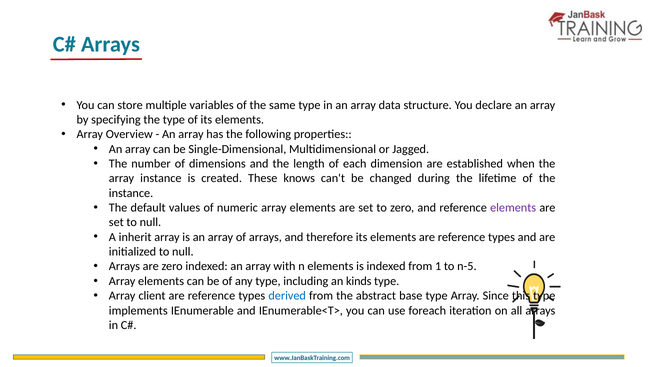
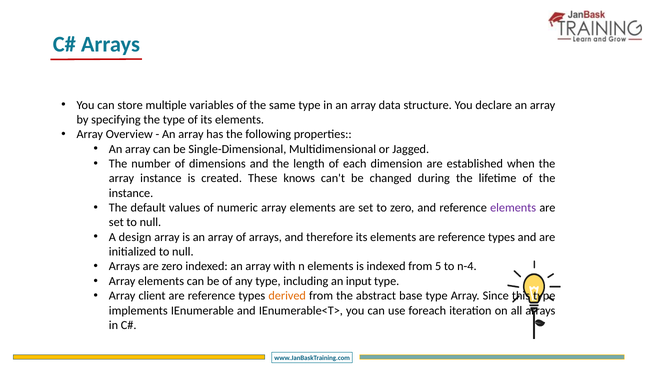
inherit: inherit -> design
1: 1 -> 5
n-5: n-5 -> n-4
kinds: kinds -> input
derived colour: blue -> orange
